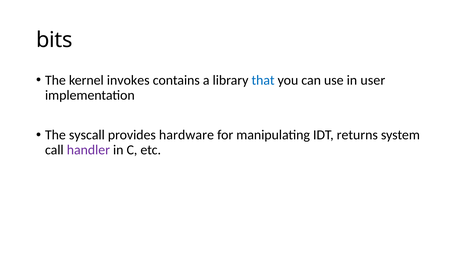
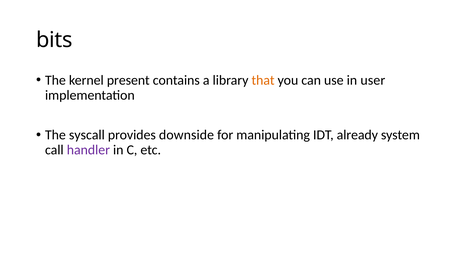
invokes: invokes -> present
that colour: blue -> orange
hardware: hardware -> downside
returns: returns -> already
